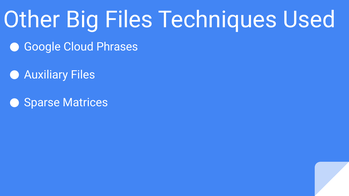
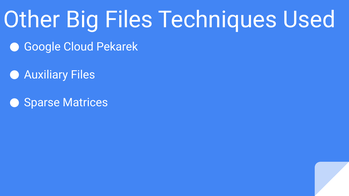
Phrases: Phrases -> Pekarek
